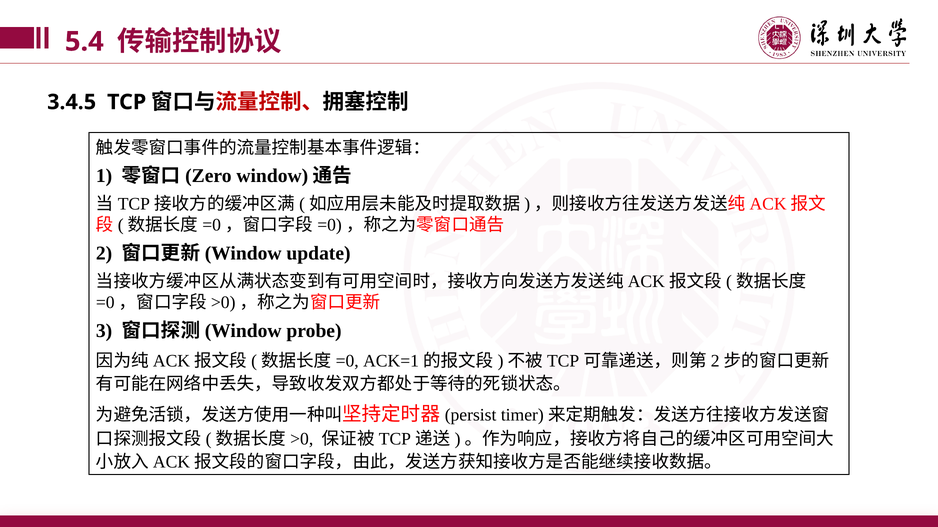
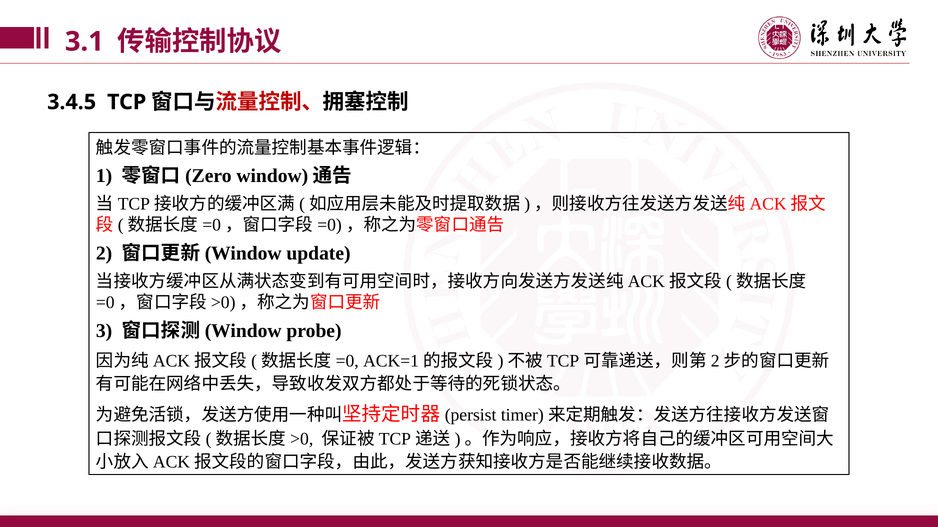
5.4: 5.4 -> 3.1
